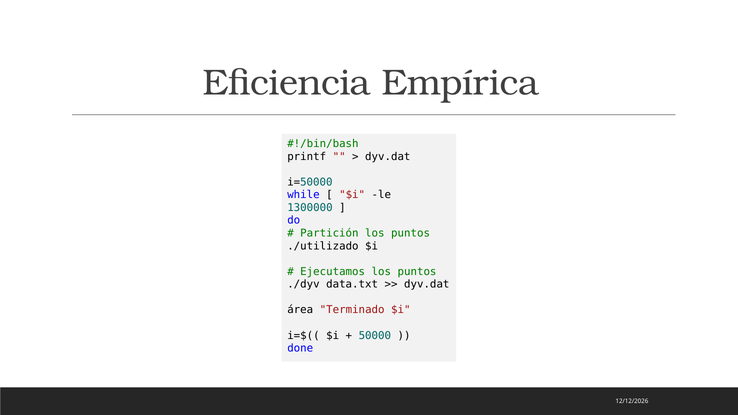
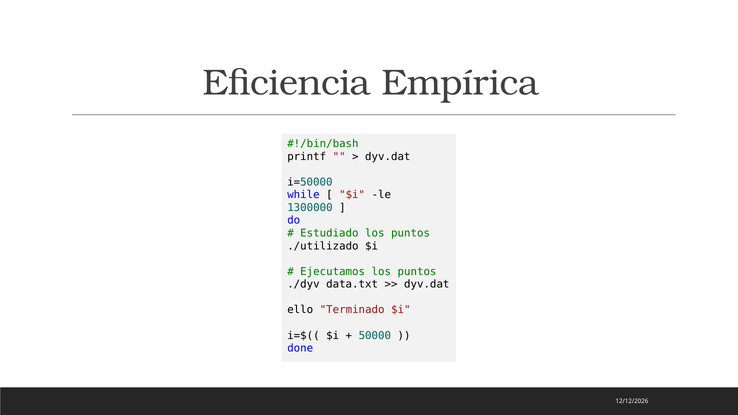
Partición: Partición -> Estudiado
área: área -> ello
